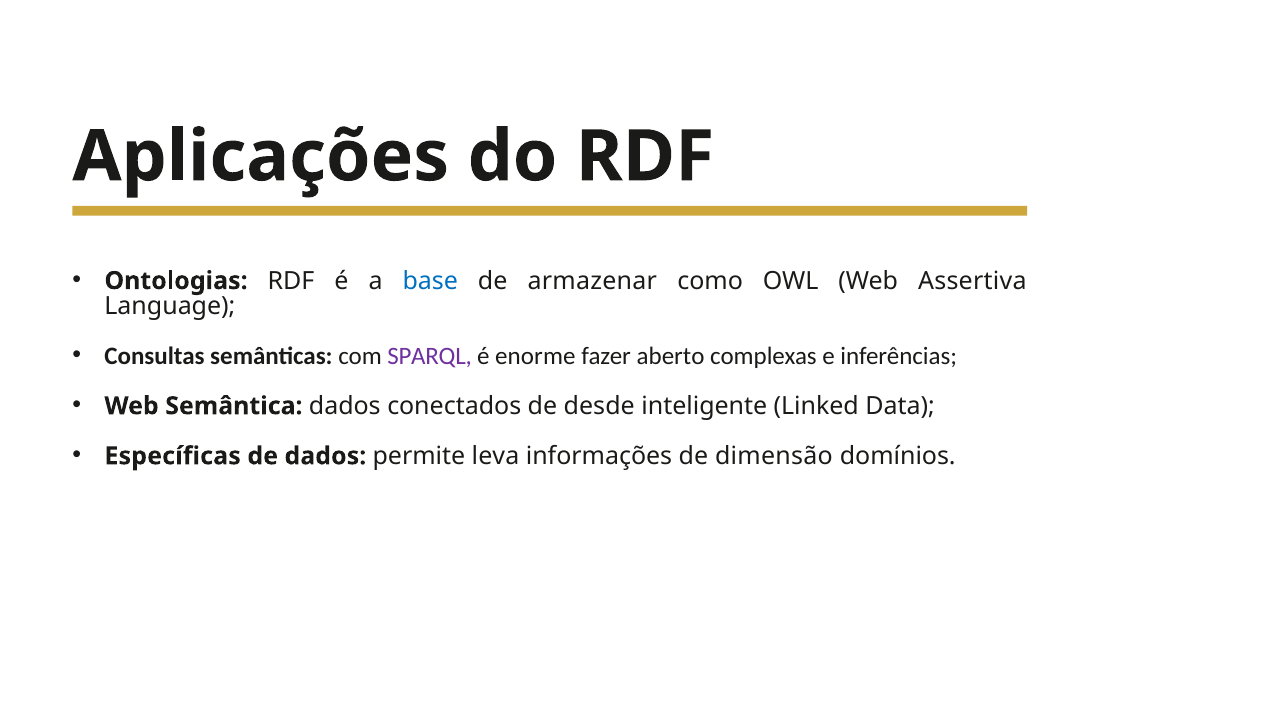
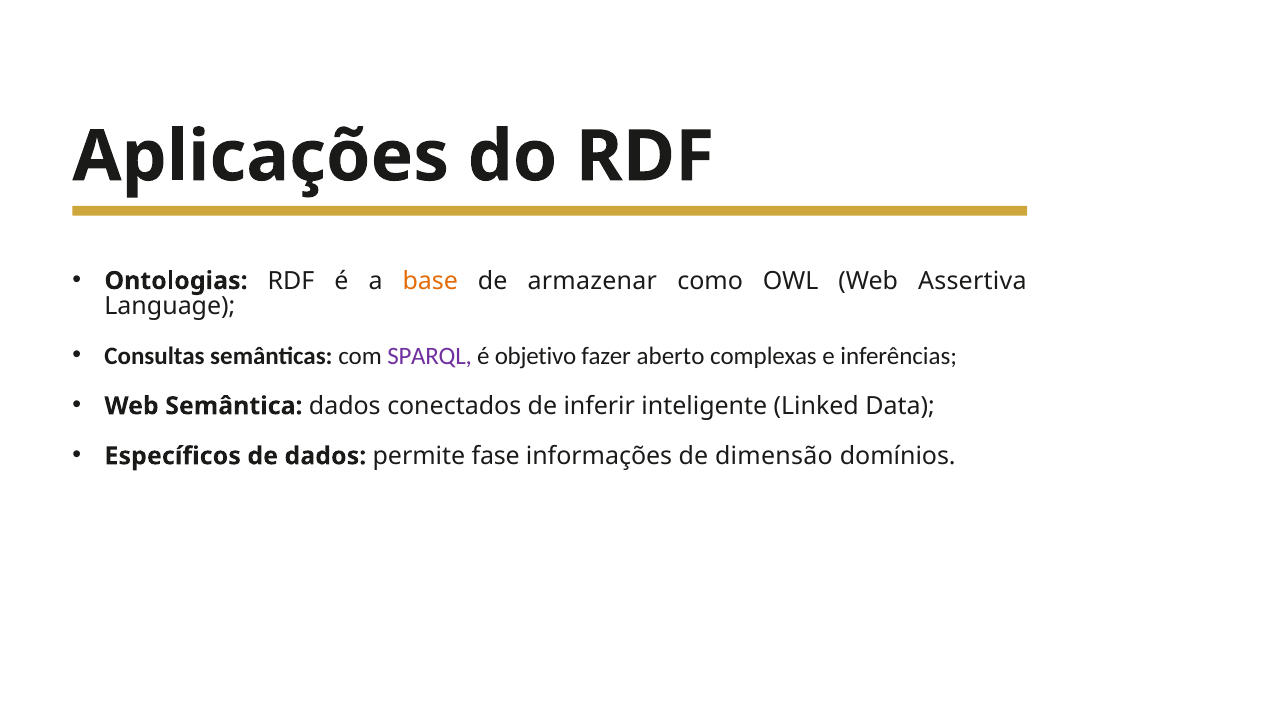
base colour: blue -> orange
enorme: enorme -> objetivo
desde: desde -> inferir
Específicas: Específicas -> Específicos
leva: leva -> fase
